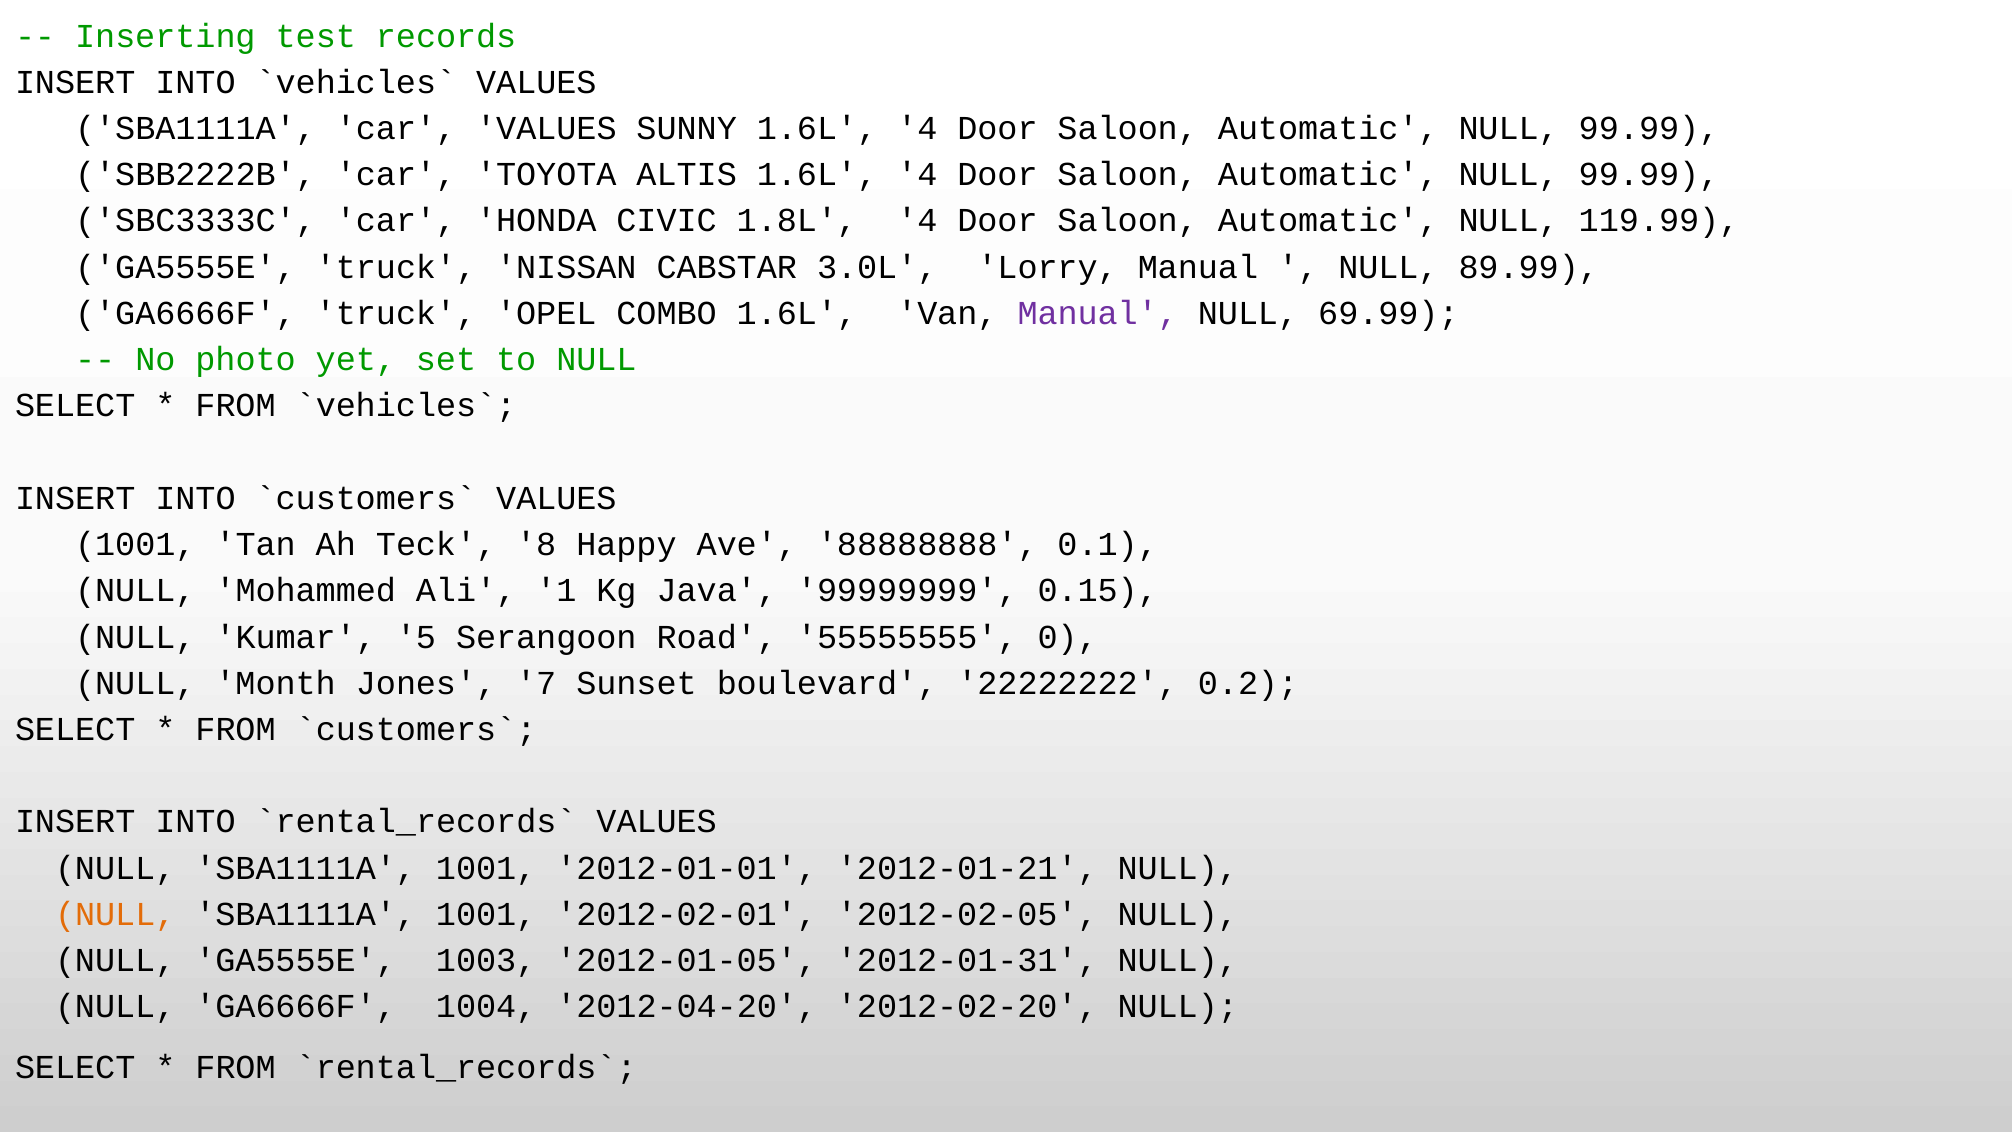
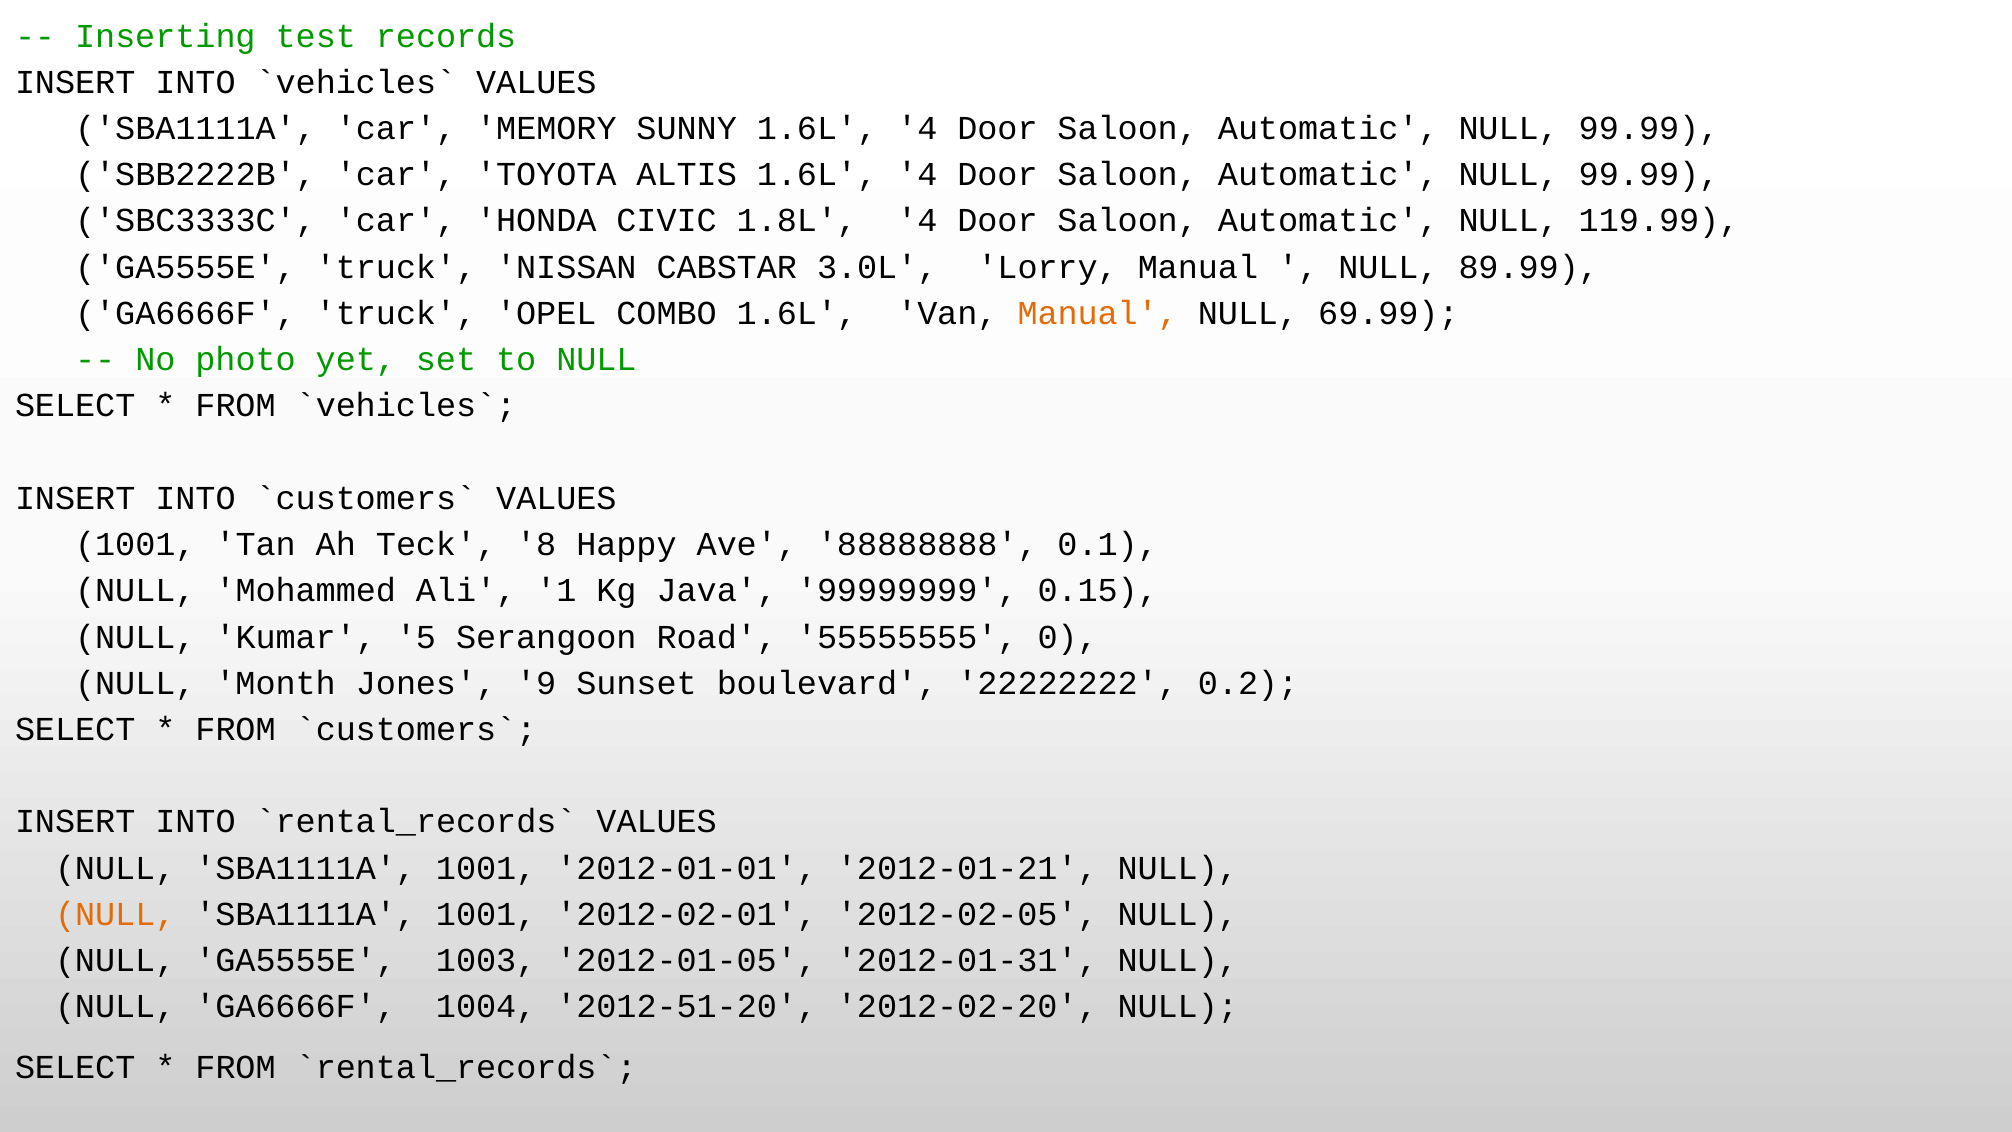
car VALUES: VALUES -> MEMORY
Manual at (1098, 313) colour: purple -> orange
7: 7 -> 9
2012-04-20: 2012-04-20 -> 2012-51-20
